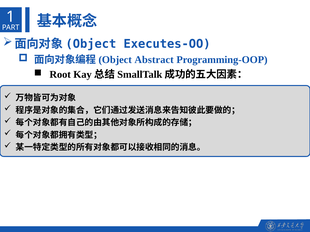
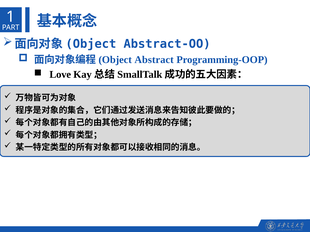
Executes-OO: Executes-OO -> Abstract-OO
Root: Root -> Love
